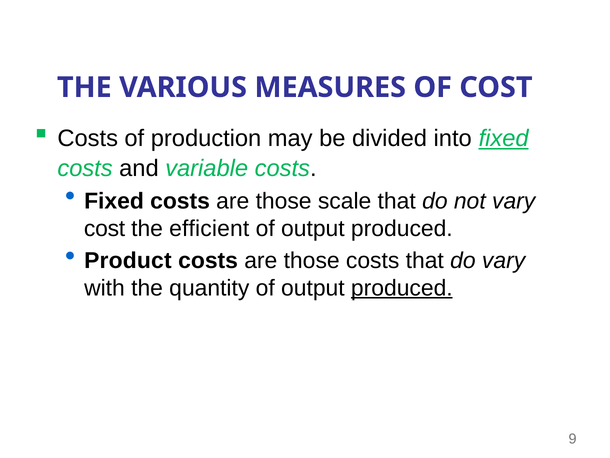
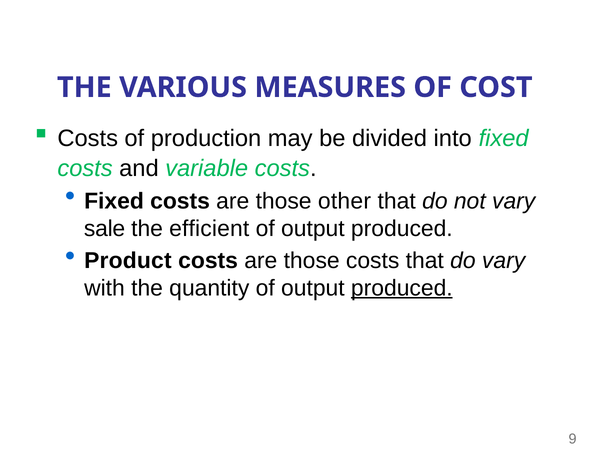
fixed at (504, 138) underline: present -> none
scale: scale -> other
cost at (105, 228): cost -> sale
